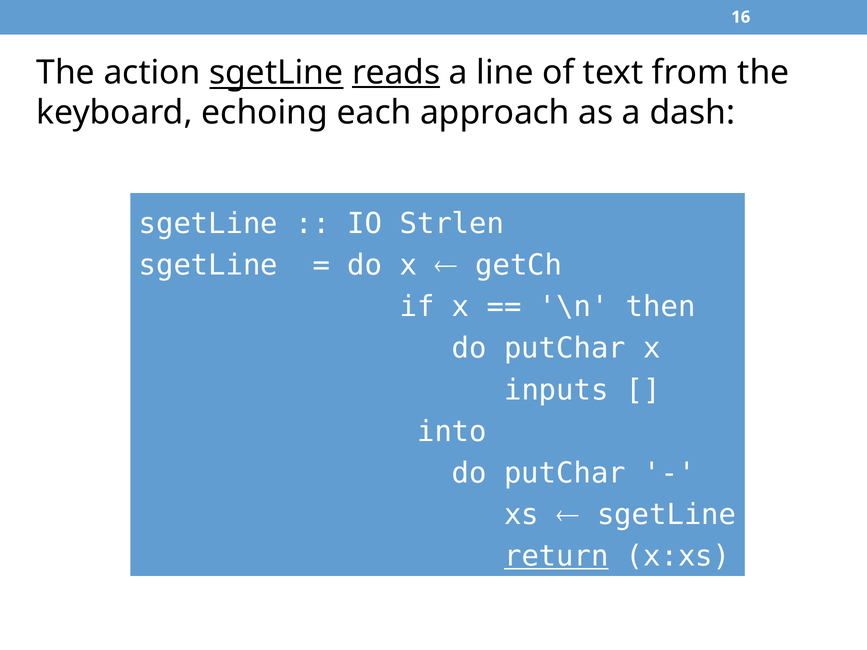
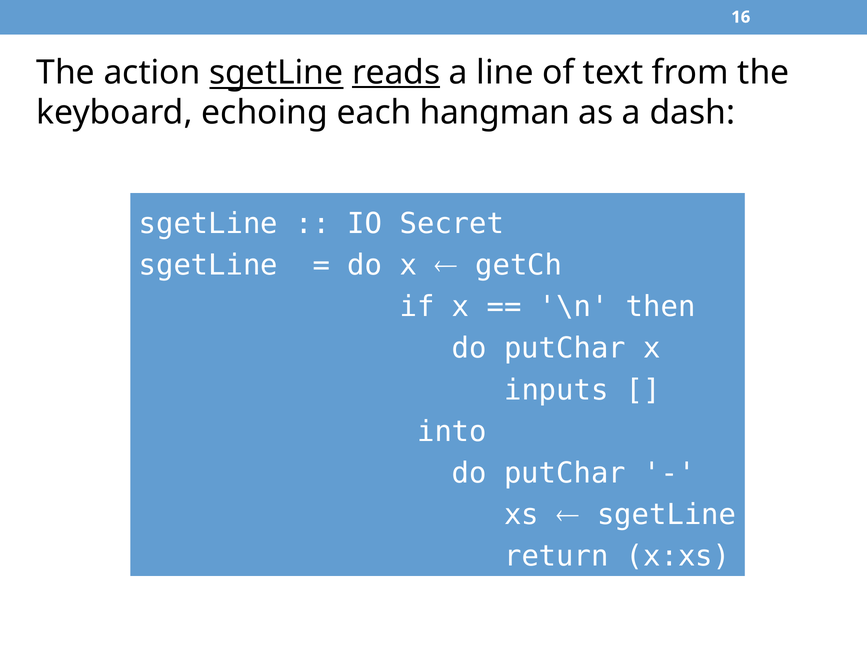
approach: approach -> hangman
Strlen: Strlen -> Secret
return underline: present -> none
